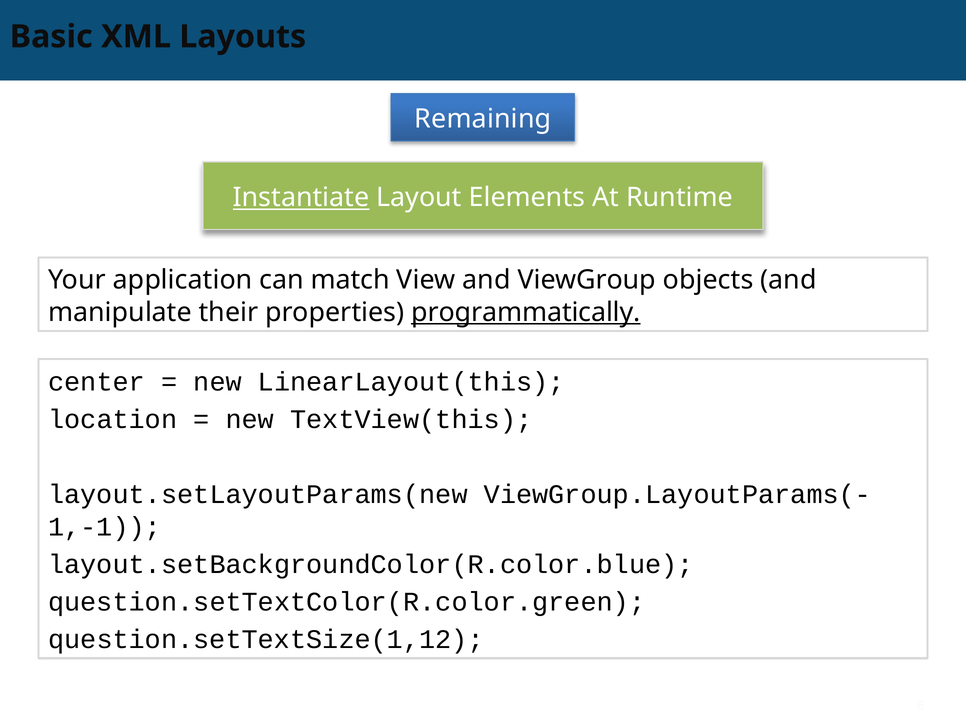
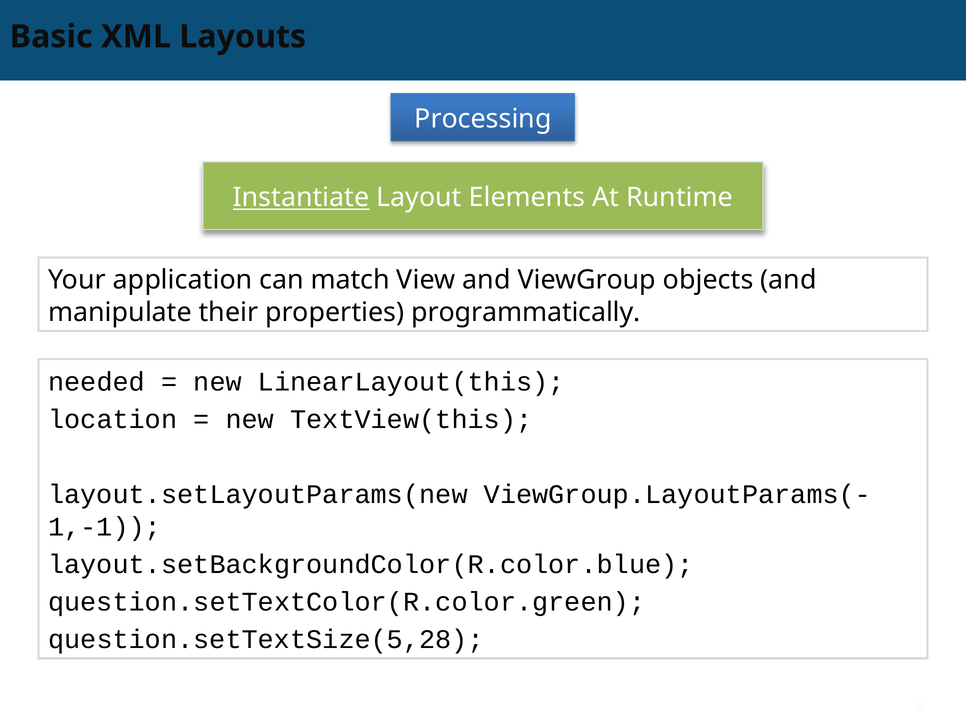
Remaining: Remaining -> Processing
programmatically underline: present -> none
center: center -> needed
question.setTextSize(1,12: question.setTextSize(1,12 -> question.setTextSize(5,28
